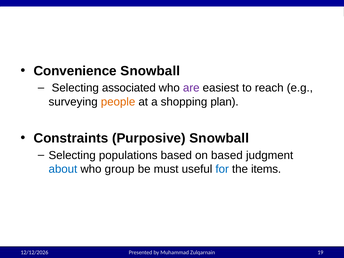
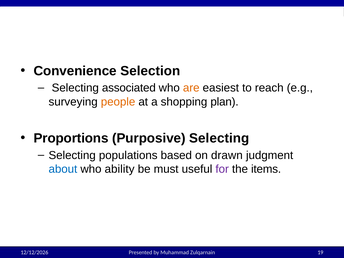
Convenience Snowball: Snowball -> Selection
are colour: purple -> orange
Constraints: Constraints -> Proportions
Purposive Snowball: Snowball -> Selecting
on based: based -> drawn
group: group -> ability
for colour: blue -> purple
